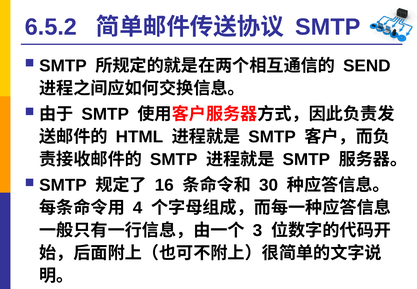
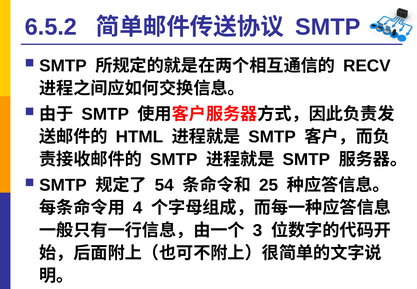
SEND: SEND -> RECV
16: 16 -> 54
30: 30 -> 25
